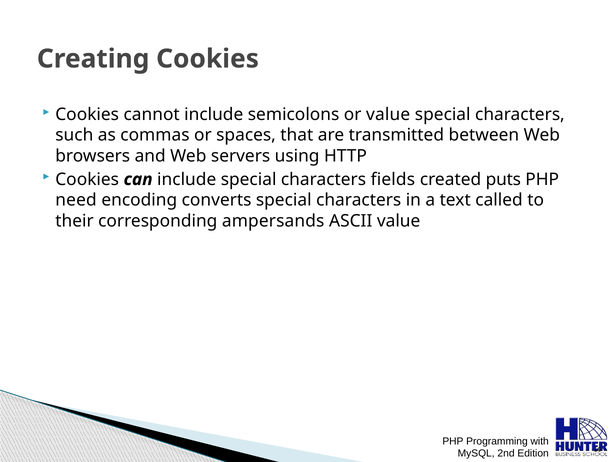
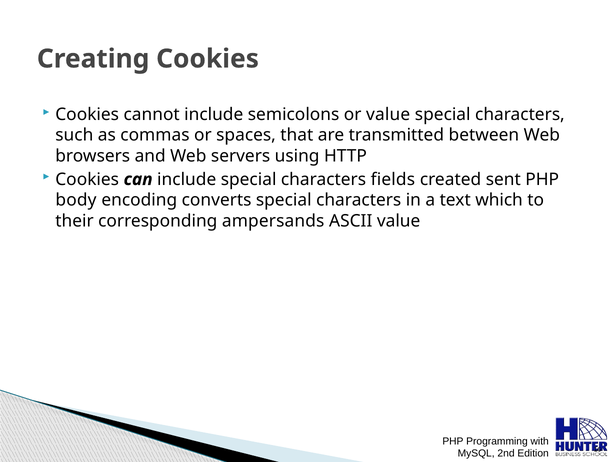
puts: puts -> sent
need: need -> body
called: called -> which
